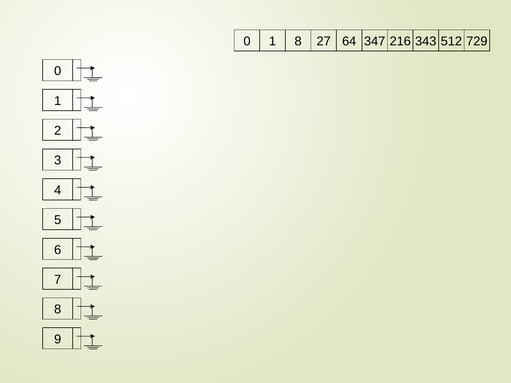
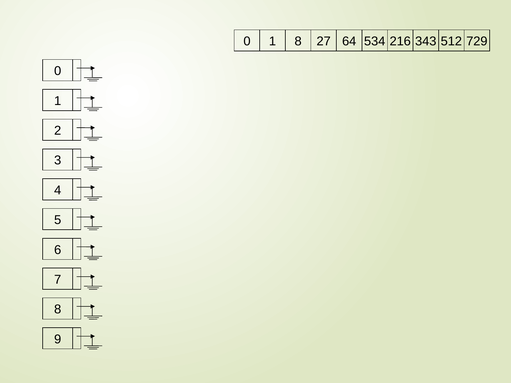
347: 347 -> 534
